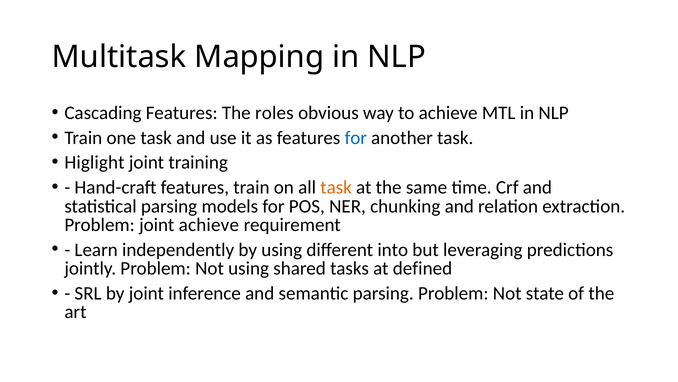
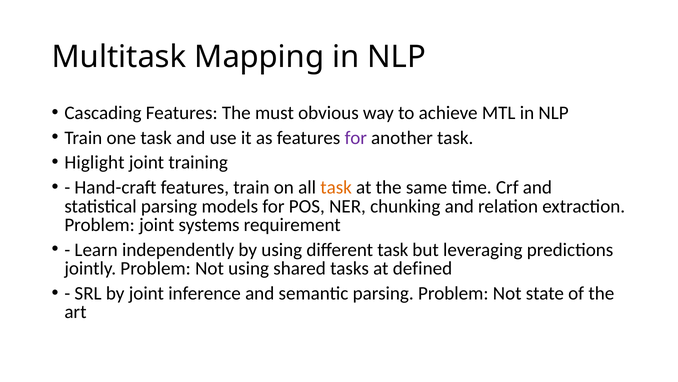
roles: roles -> must
for at (356, 138) colour: blue -> purple
joint achieve: achieve -> systems
different into: into -> task
